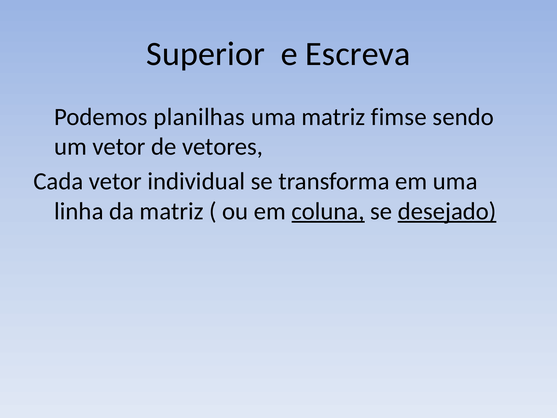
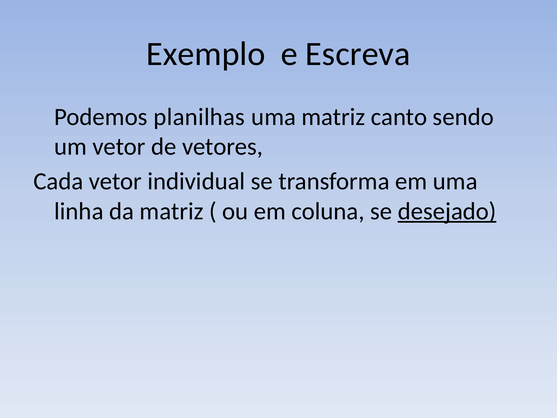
Superior: Superior -> Exemplo
fimse: fimse -> canto
coluna underline: present -> none
